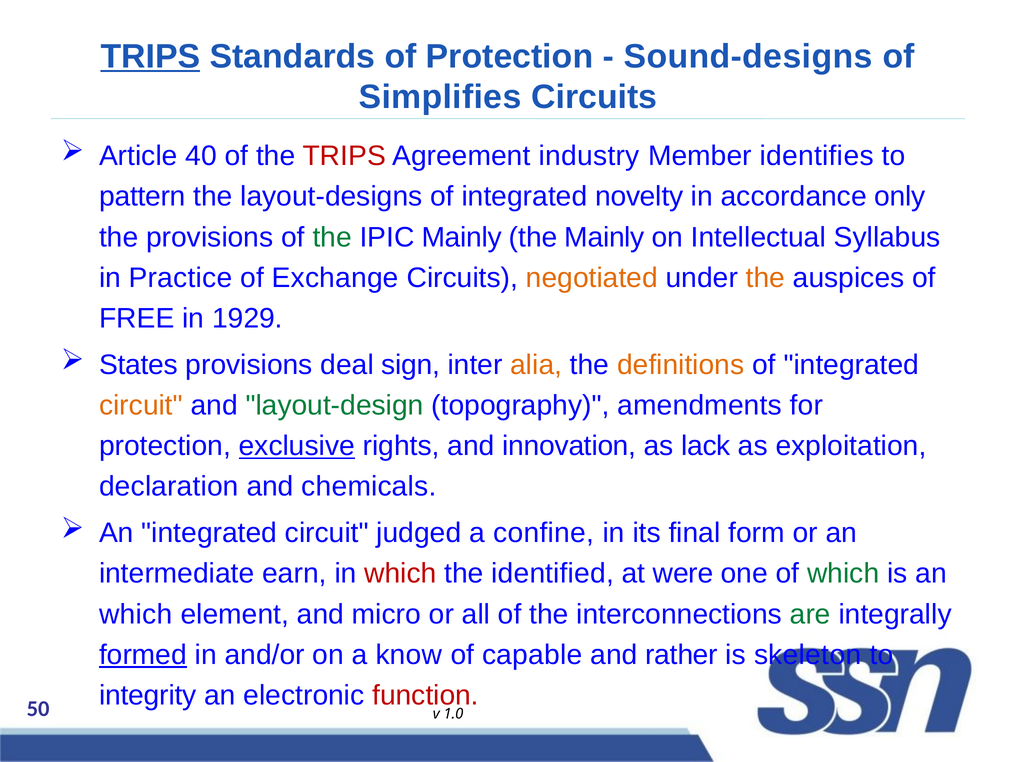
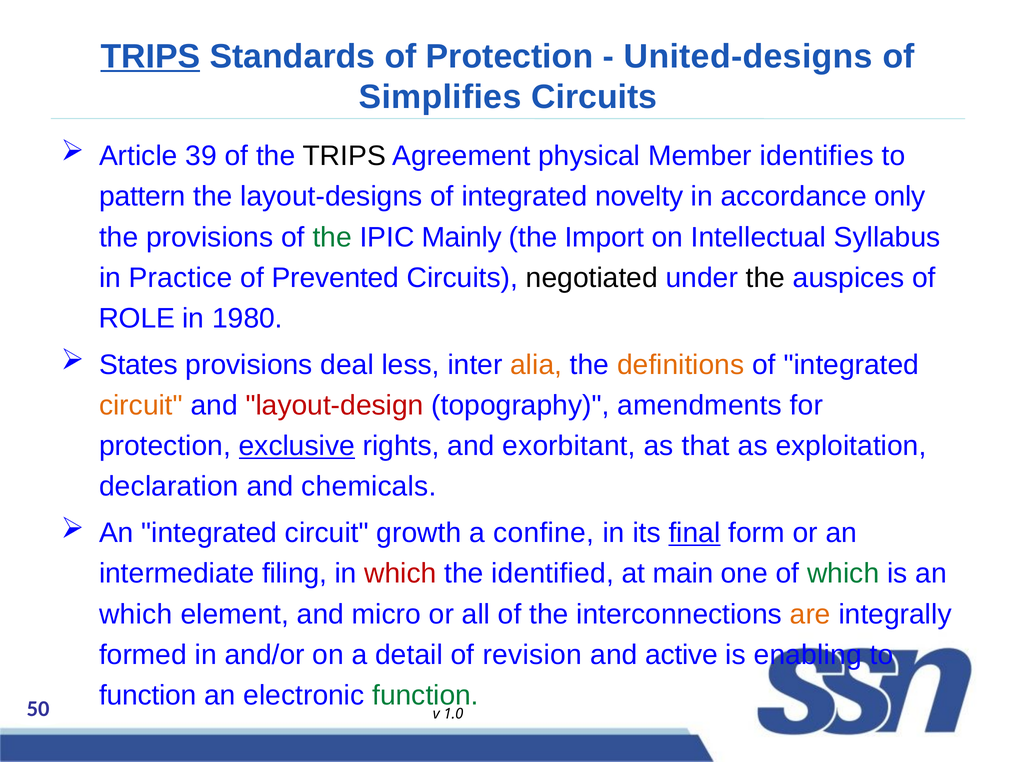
Sound-designs: Sound-designs -> United-designs
40: 40 -> 39
TRIPS at (344, 156) colour: red -> black
industry: industry -> physical
the Mainly: Mainly -> Import
Exchange: Exchange -> Prevented
negotiated colour: orange -> black
the at (765, 278) colour: orange -> black
FREE: FREE -> ROLE
1929: 1929 -> 1980
sign: sign -> less
layout-design colour: green -> red
innovation: innovation -> exorbitant
lack: lack -> that
judged: judged -> growth
final underline: none -> present
earn: earn -> filing
were: were -> main
are colour: green -> orange
formed underline: present -> none
know: know -> detail
capable: capable -> revision
rather: rather -> active
skeleton: skeleton -> enabling
integrity at (148, 696): integrity -> function
function at (426, 696) colour: red -> green
